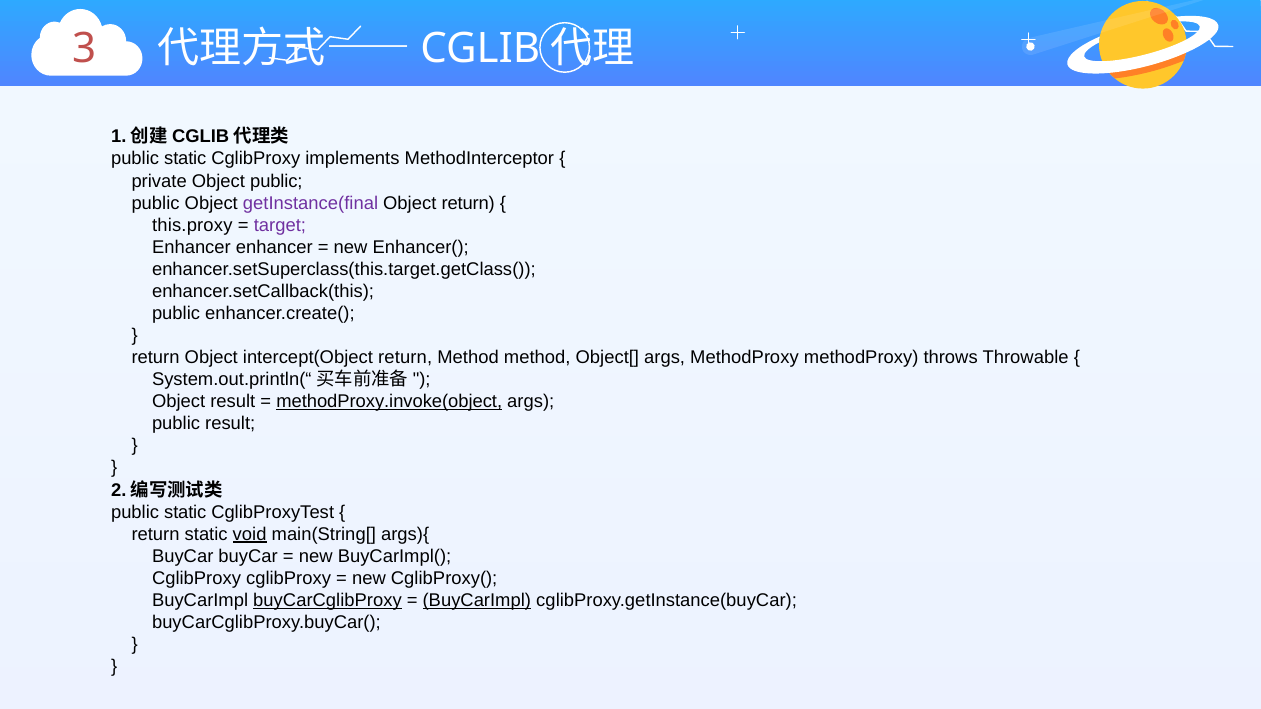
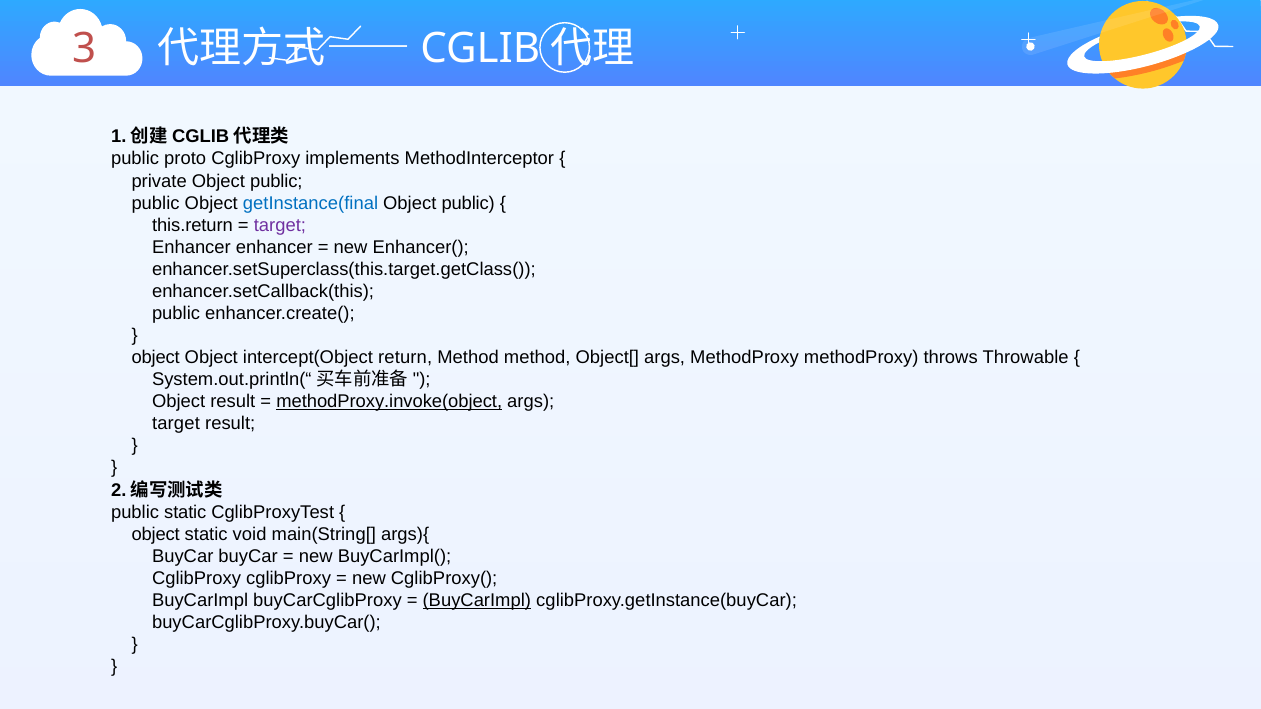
static at (185, 159): static -> proto
getInstance(final colour: purple -> blue
return at (468, 203): return -> public
this.proxy: this.proxy -> this.return
return at (156, 358): return -> object
public at (176, 424): public -> target
return at (156, 534): return -> object
void underline: present -> none
buyCarCglibProxy underline: present -> none
